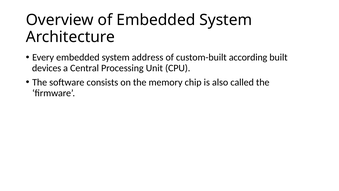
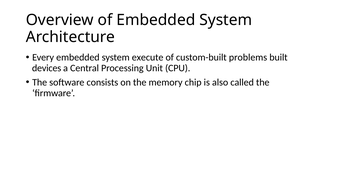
address: address -> execute
according: according -> problems
